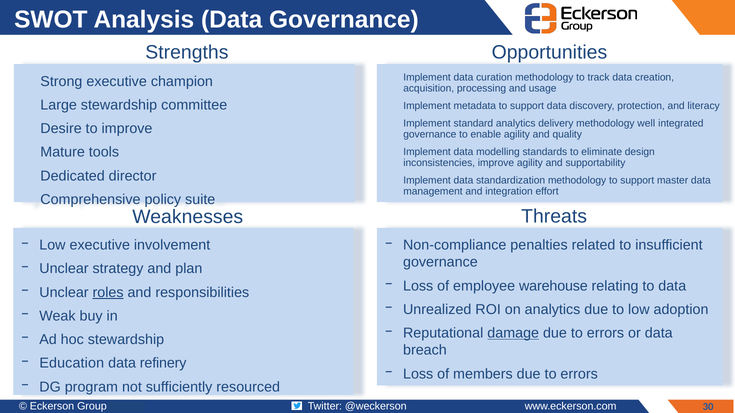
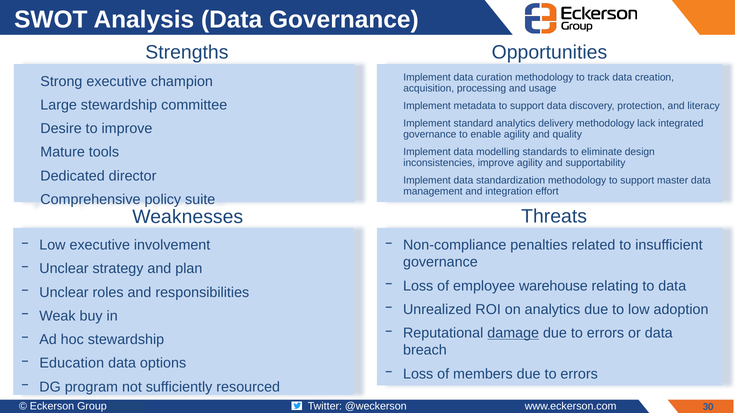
well: well -> lack
roles underline: present -> none
refinery: refinery -> options
